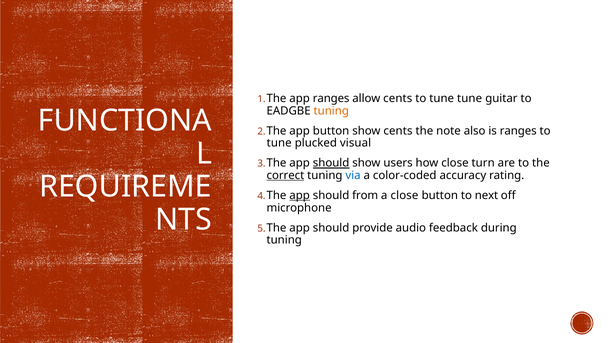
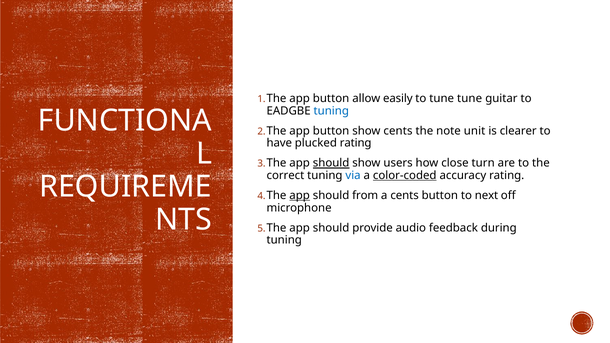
ranges at (331, 98): ranges -> button
allow cents: cents -> easily
tuning at (331, 111) colour: orange -> blue
also: also -> unit
is ranges: ranges -> clearer
tune at (279, 143): tune -> have
plucked visual: visual -> rating
correct underline: present -> none
color-coded underline: none -> present
a close: close -> cents
